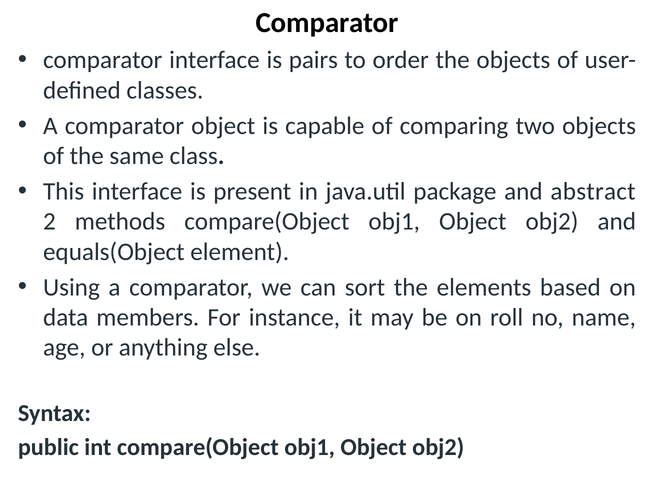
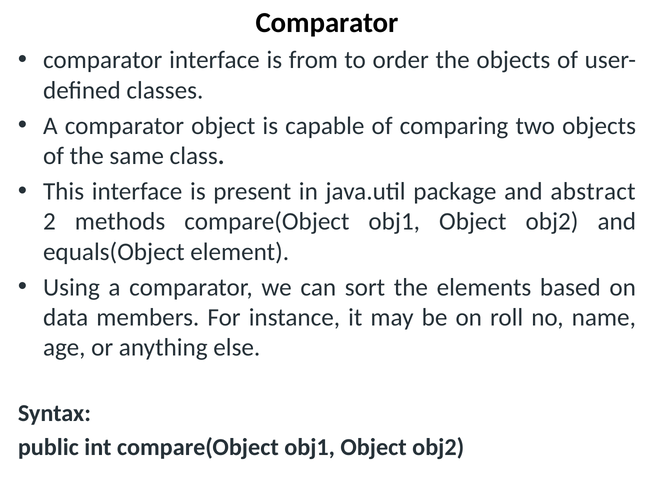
pairs: pairs -> from
